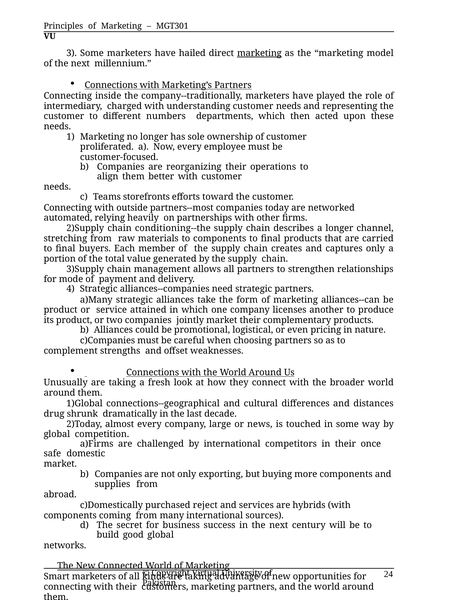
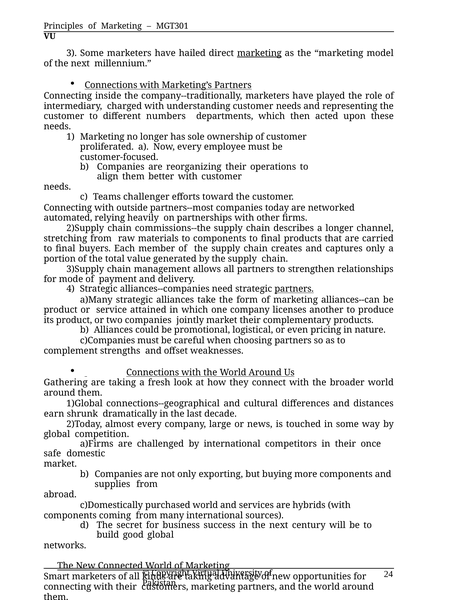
storefronts: storefronts -> challenger
conditioning--the: conditioning--the -> commissions--the
partners at (294, 289) underline: none -> present
Unusually: Unusually -> Gathering
drug: drug -> earn
purchased reject: reject -> world
